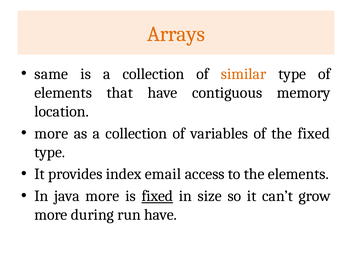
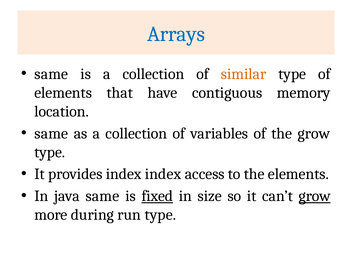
Arrays colour: orange -> blue
more at (51, 133): more -> same
the fixed: fixed -> grow
index email: email -> index
java more: more -> same
grow at (315, 196) underline: none -> present
run have: have -> type
